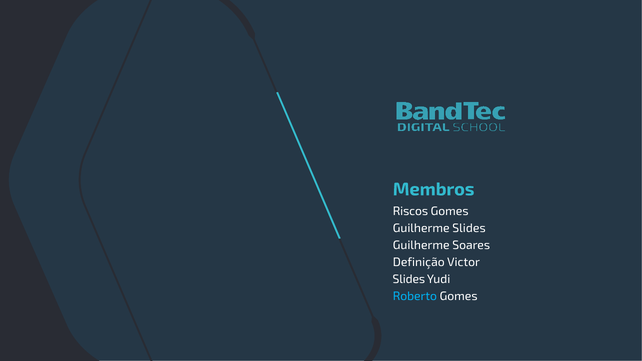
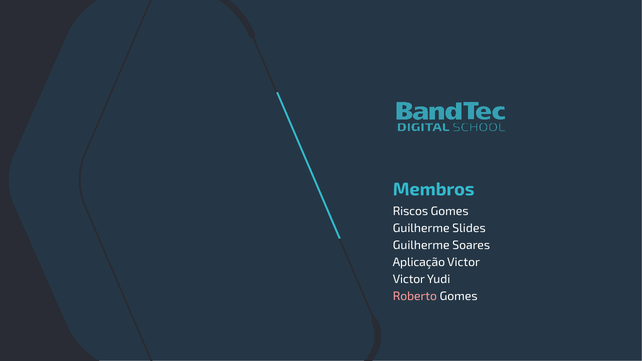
Definição: Definição -> Aplicação
Slides at (409, 279): Slides -> Victor
Roberto colour: light blue -> pink
